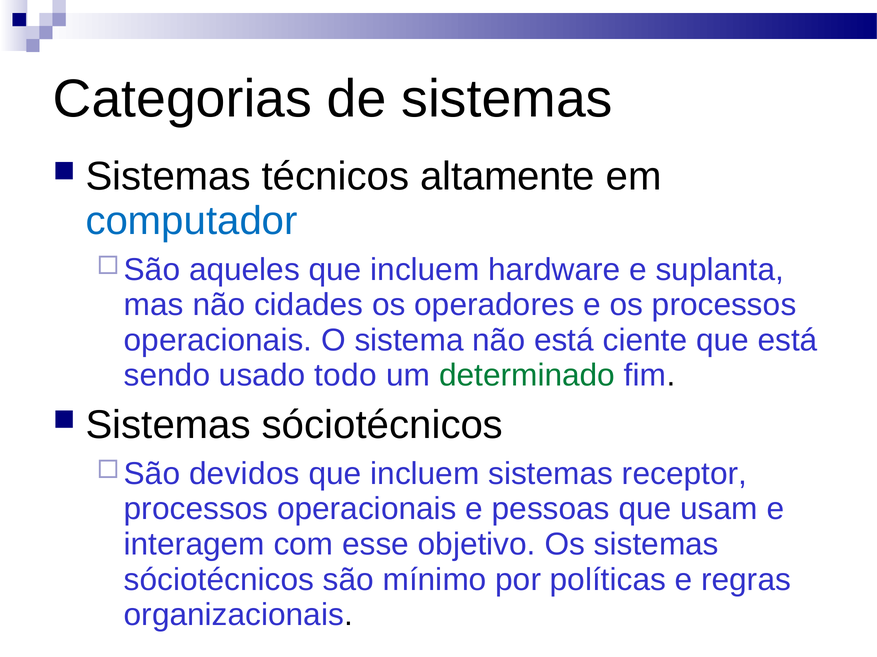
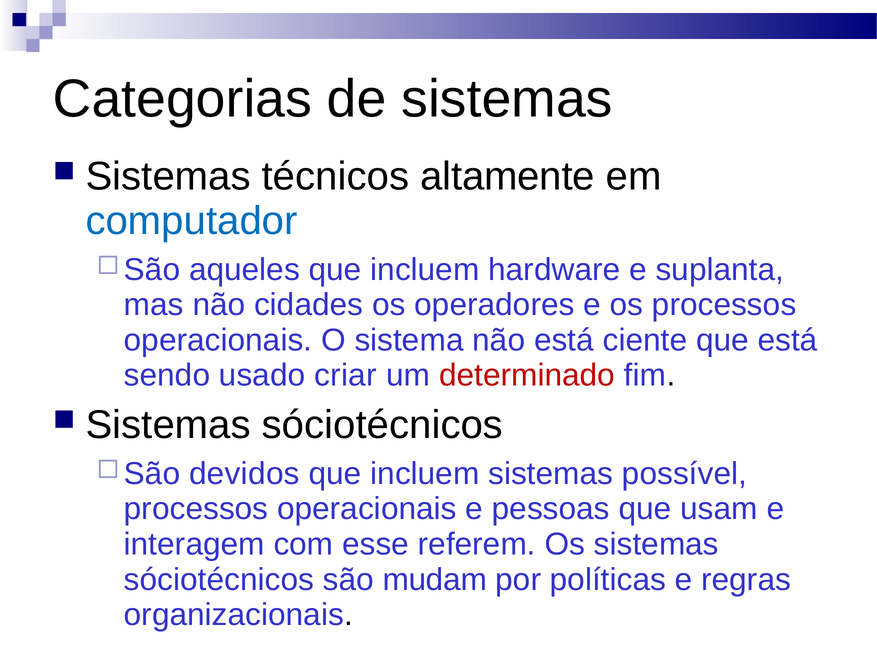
todo: todo -> criar
determinado colour: green -> red
receptor: receptor -> possível
objetivo: objetivo -> referem
mínimo: mínimo -> mudam
